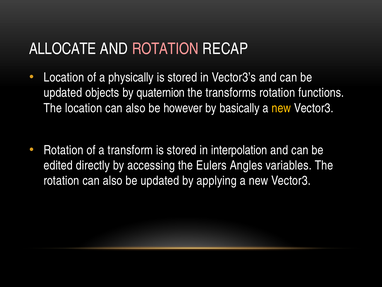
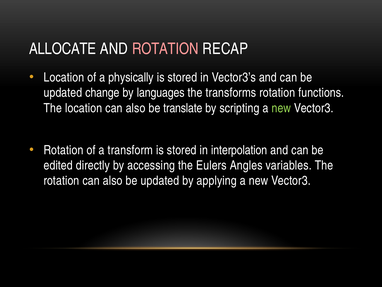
objects: objects -> change
quaternion: quaternion -> languages
however: however -> translate
basically: basically -> scripting
new at (281, 108) colour: yellow -> light green
